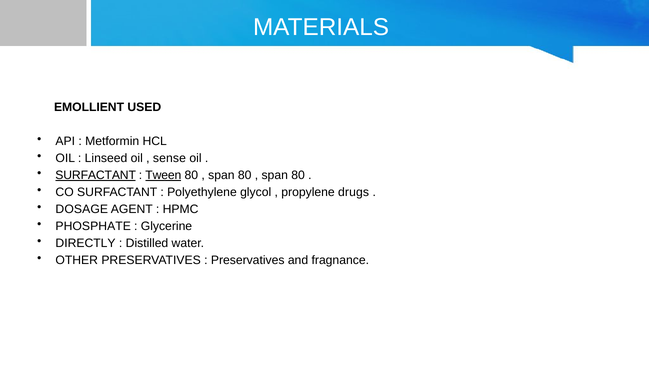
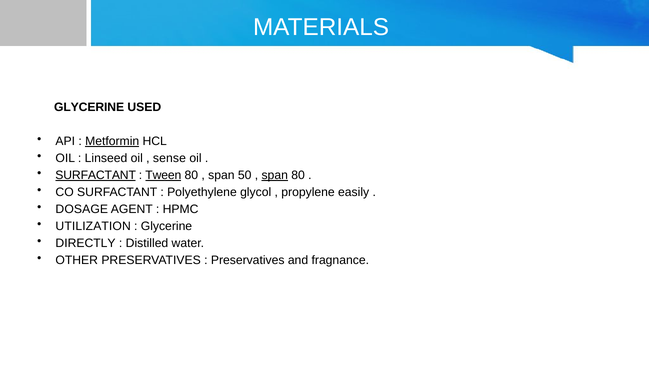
EMOLLIENT at (89, 107): EMOLLIENT -> GLYCERINE
Metformin underline: none -> present
80 at (245, 175): 80 -> 50
span at (275, 175) underline: none -> present
drugs: drugs -> easily
PHOSPHATE: PHOSPHATE -> UTILIZATION
